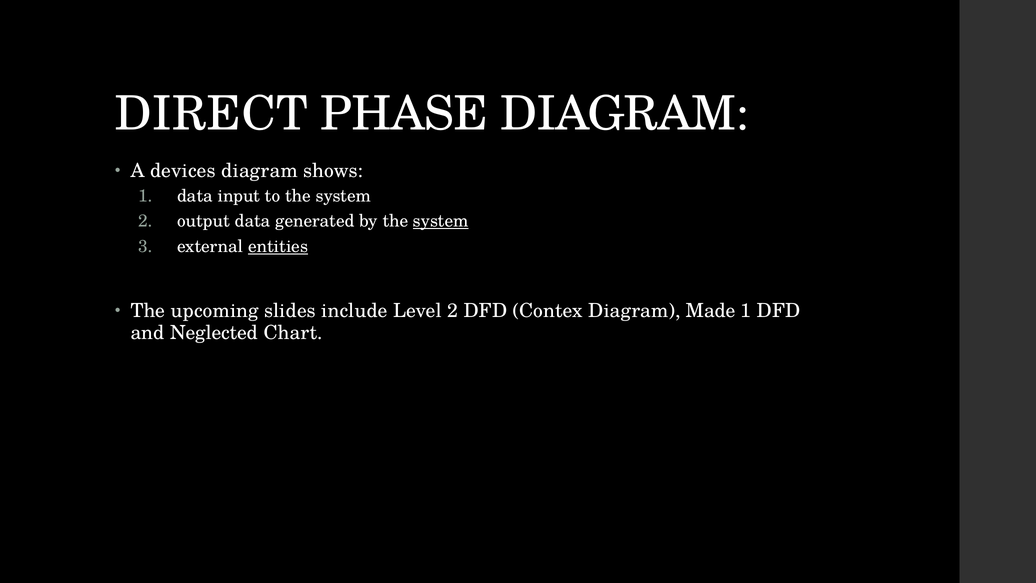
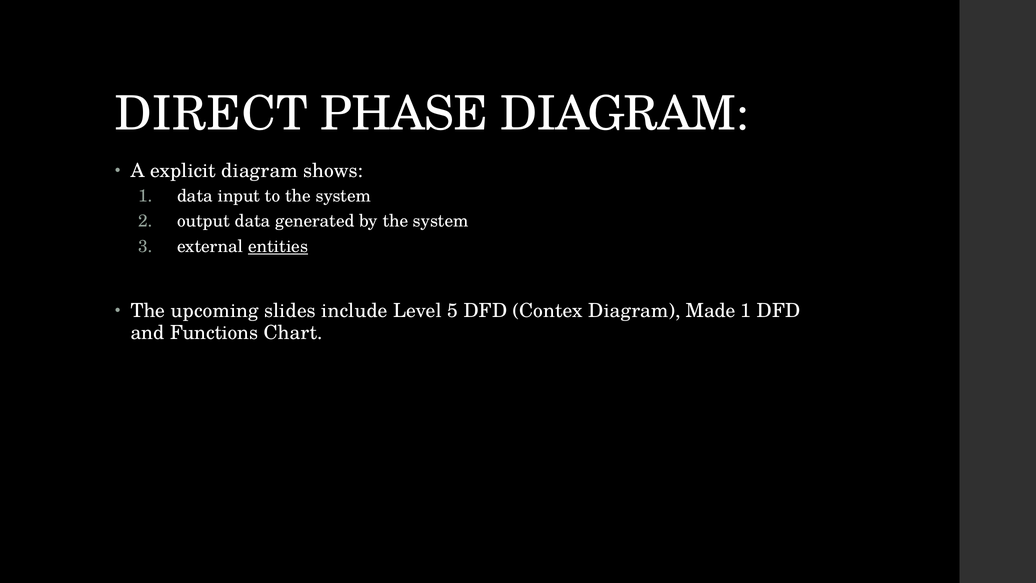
devices: devices -> explicit
system at (441, 221) underline: present -> none
Level 2: 2 -> 5
Neglected: Neglected -> Functions
